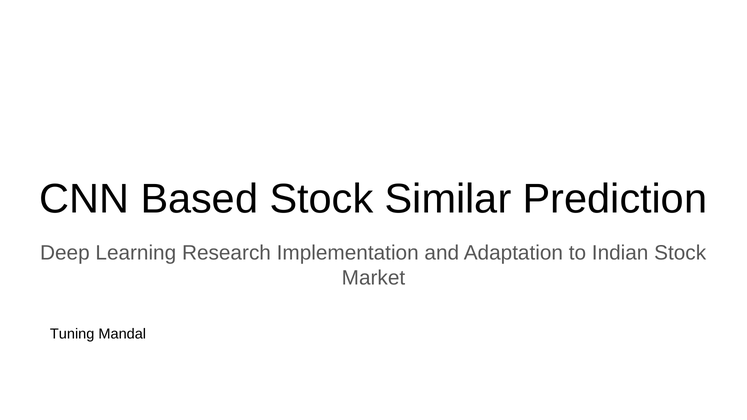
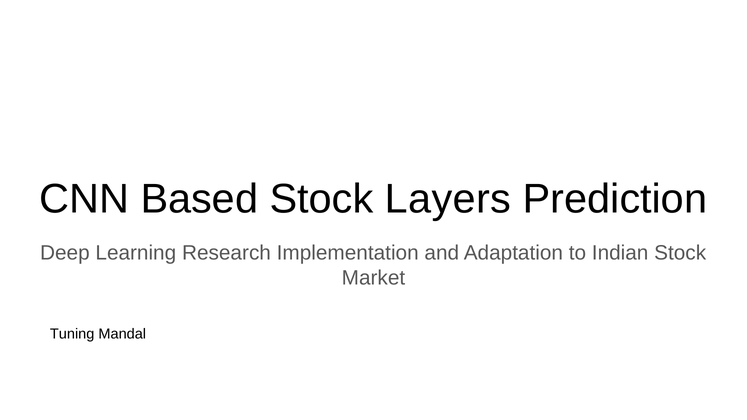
Similar: Similar -> Layers
